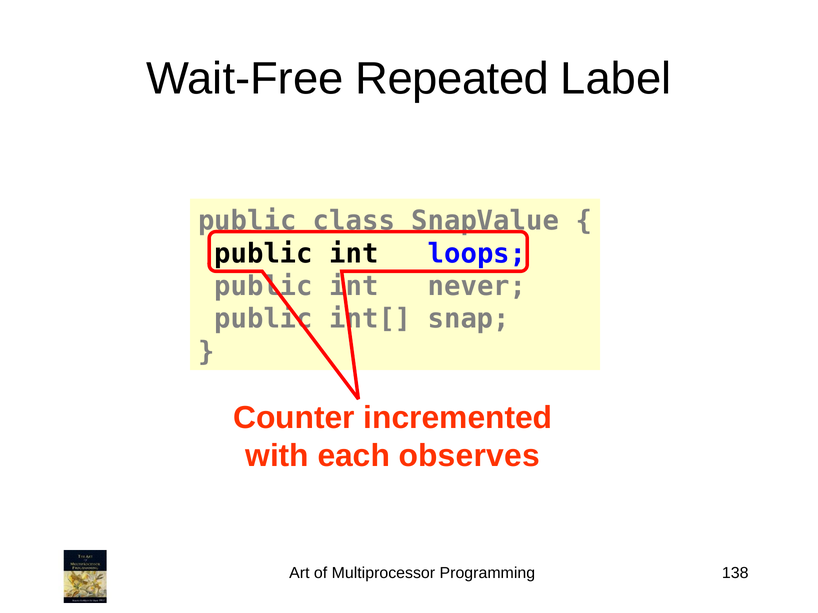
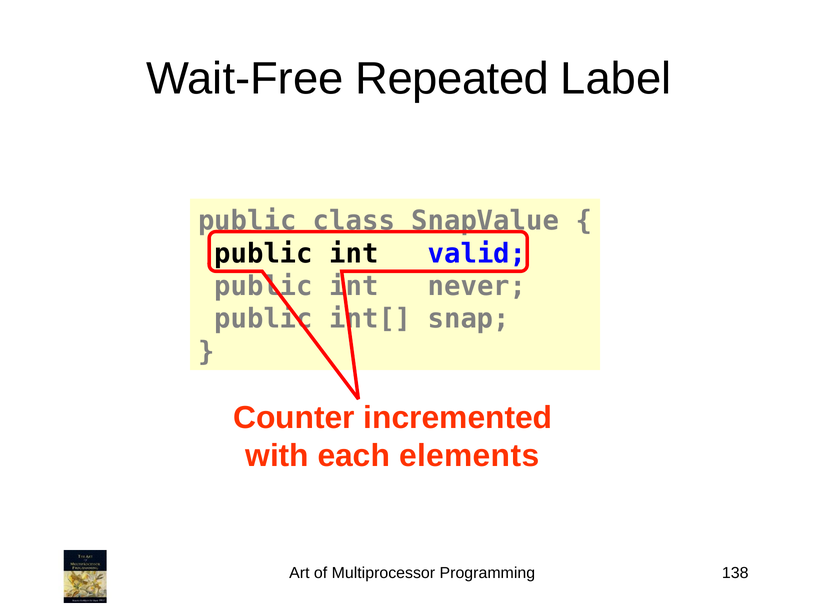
loops: loops -> valid
observes: observes -> elements
